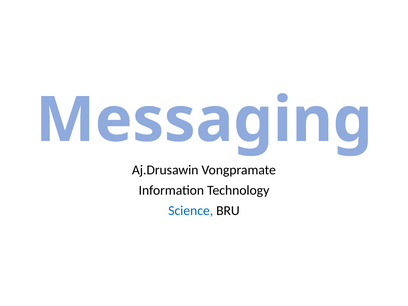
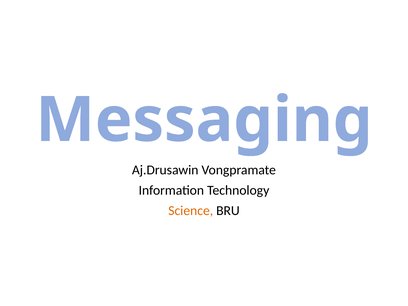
Science colour: blue -> orange
